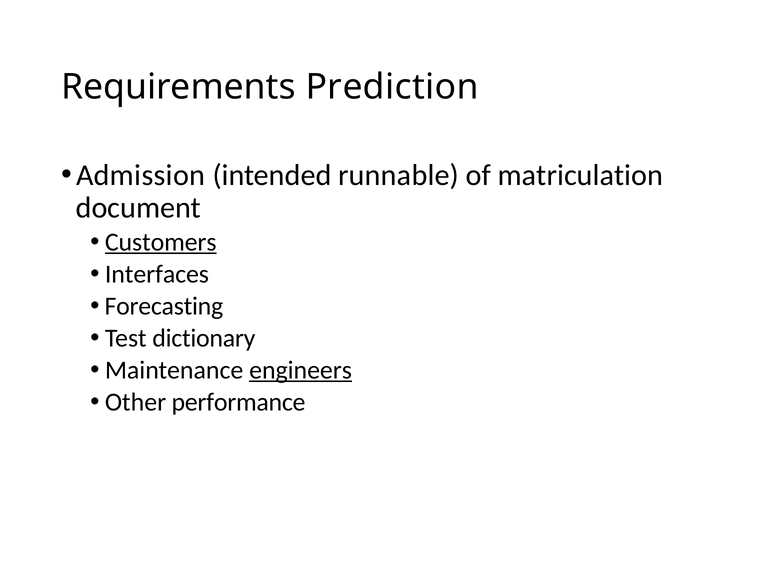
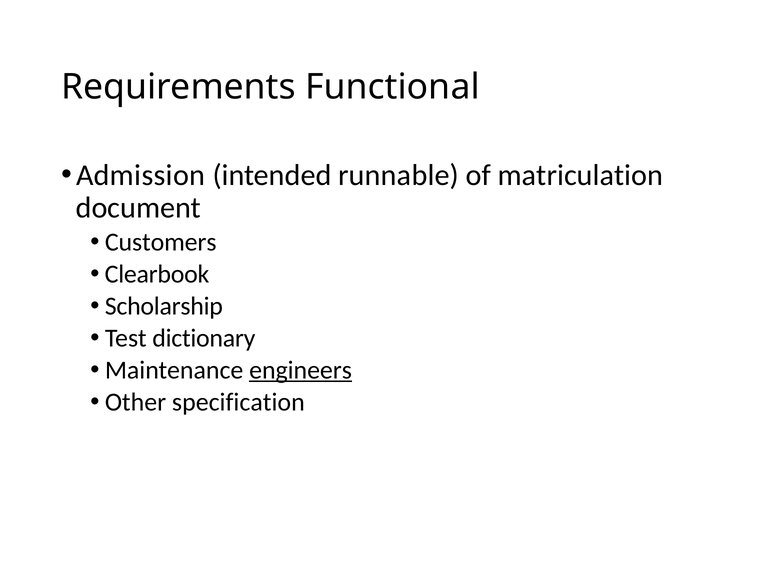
Prediction: Prediction -> Functional
Customers underline: present -> none
Interfaces: Interfaces -> Clearbook
Forecasting: Forecasting -> Scholarship
performance: performance -> specification
